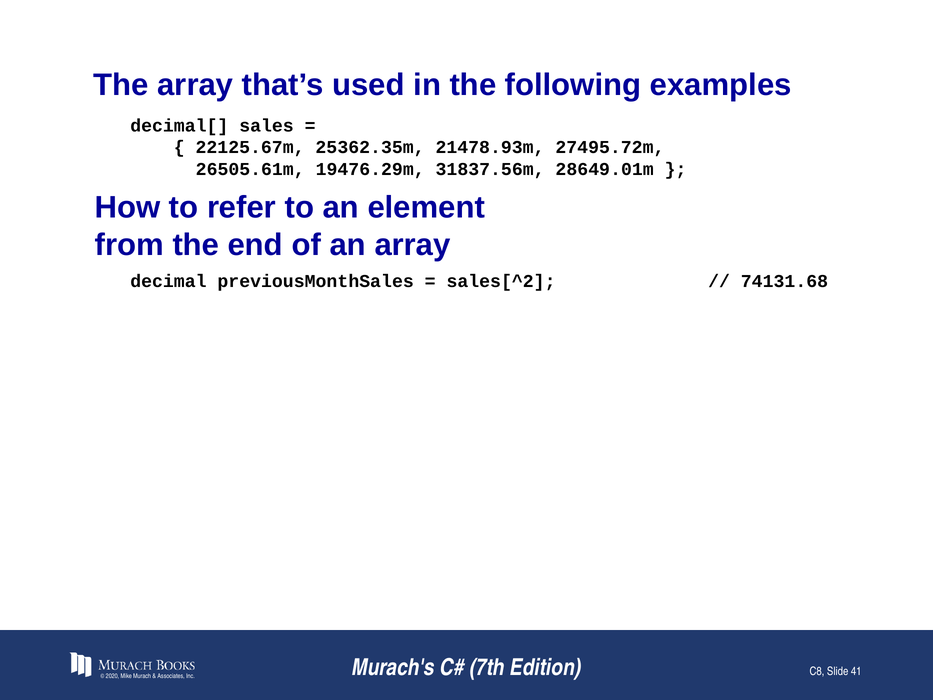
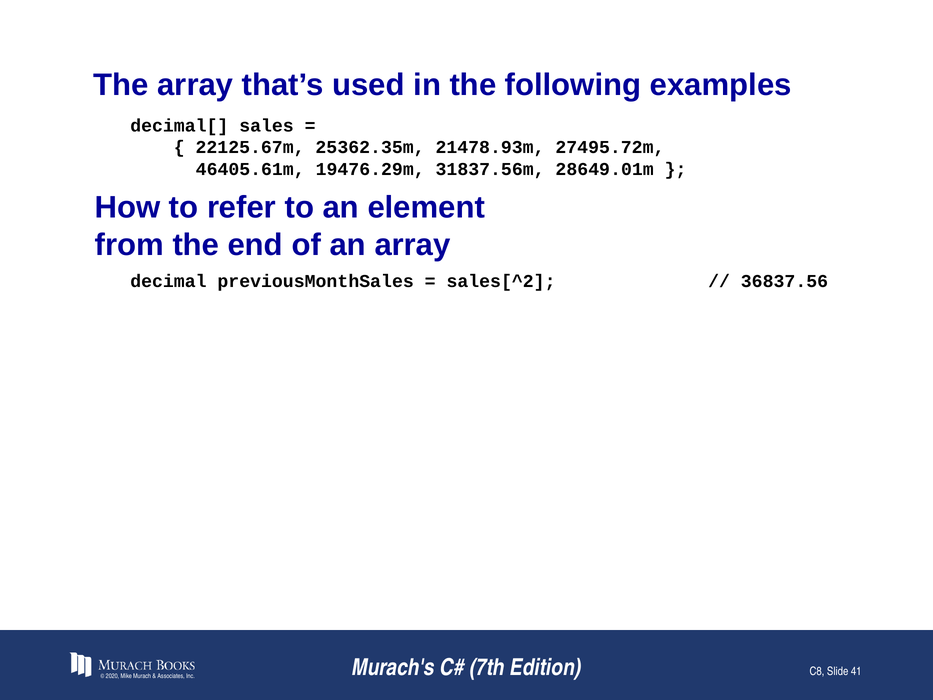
26505.61m: 26505.61m -> 46405.61m
74131.68: 74131.68 -> 36837.56
